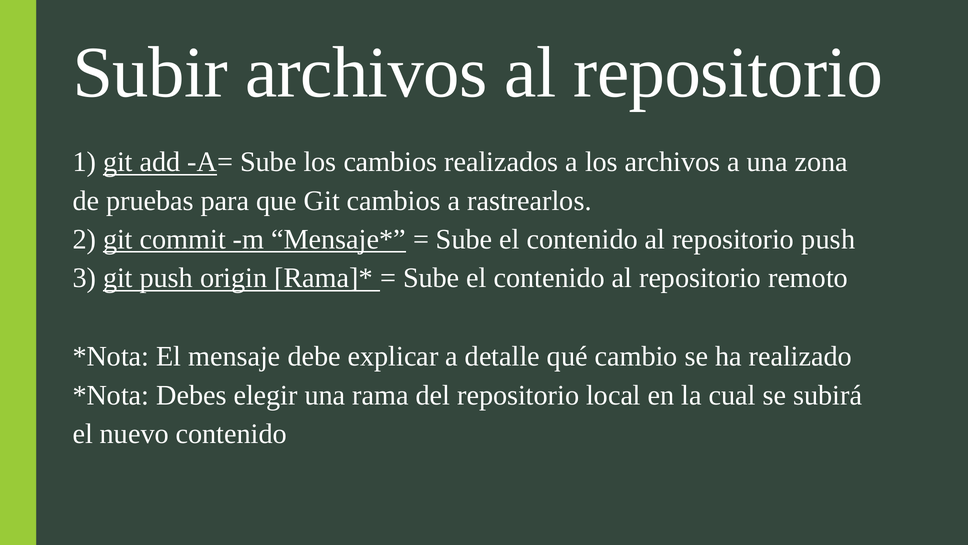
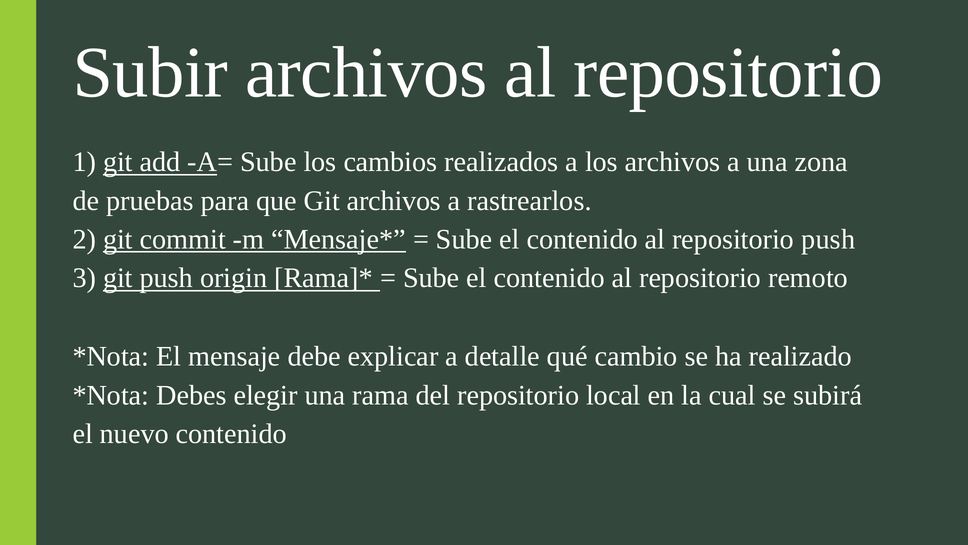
Git cambios: cambios -> archivos
